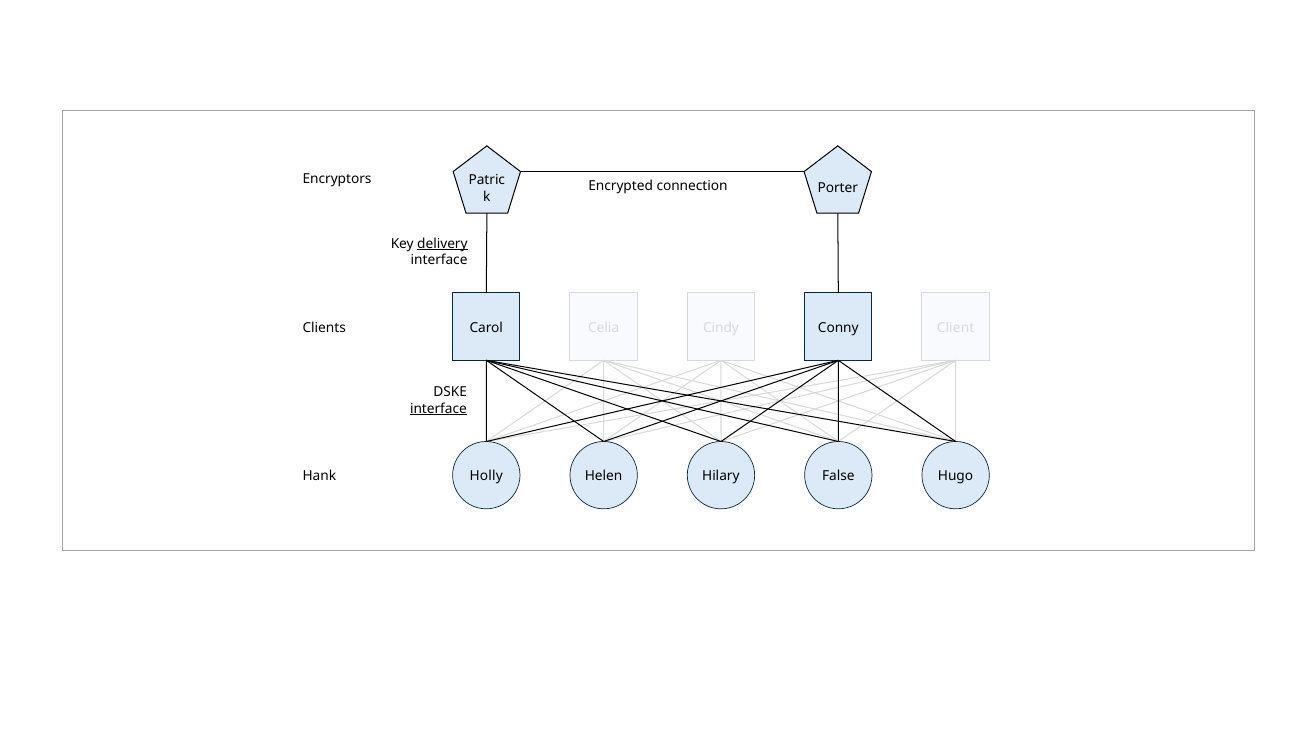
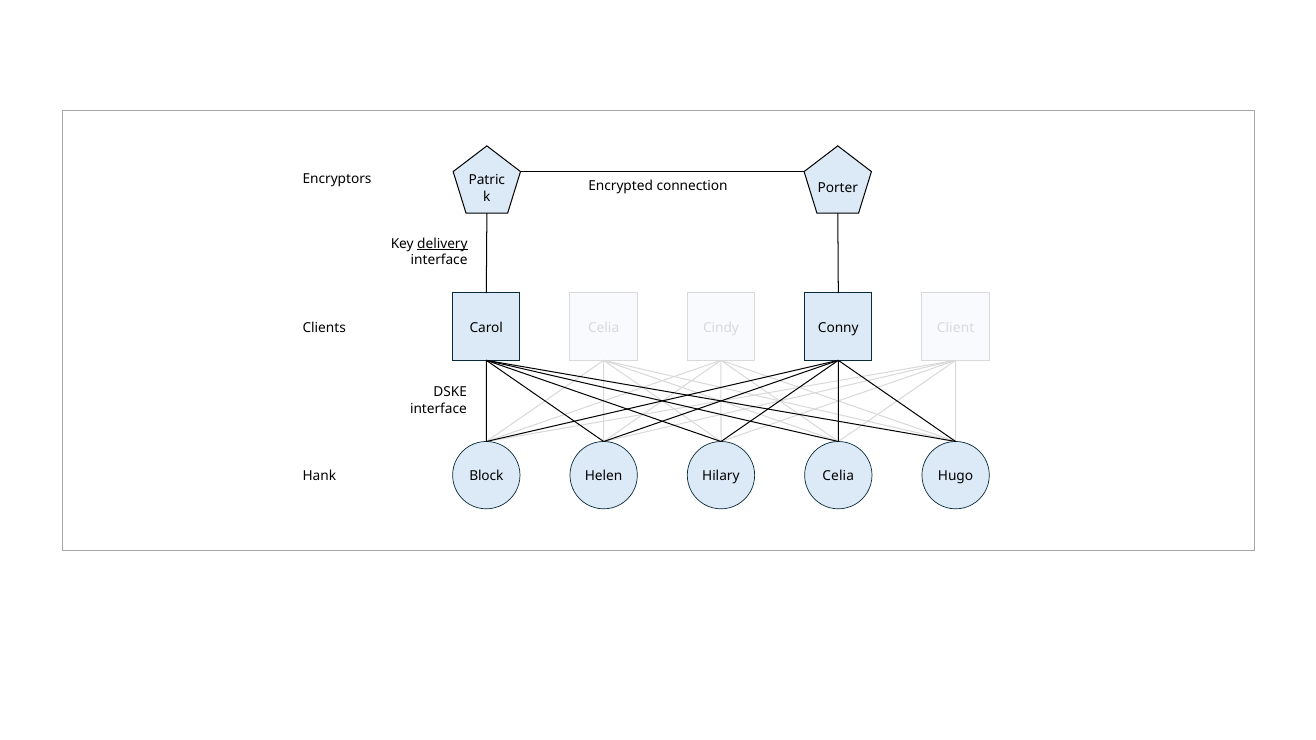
interface at (438, 409) underline: present -> none
Holly: Holly -> Block
Hilary False: False -> Celia
